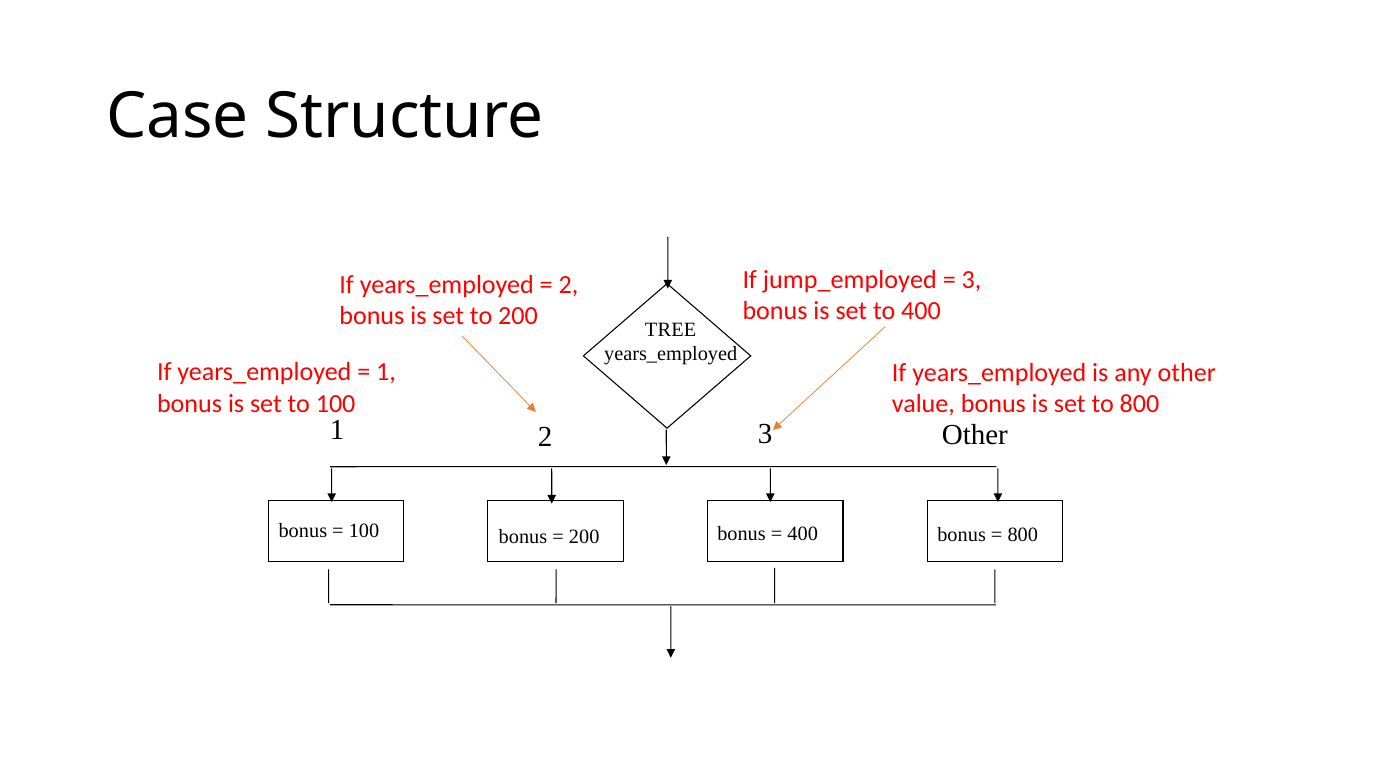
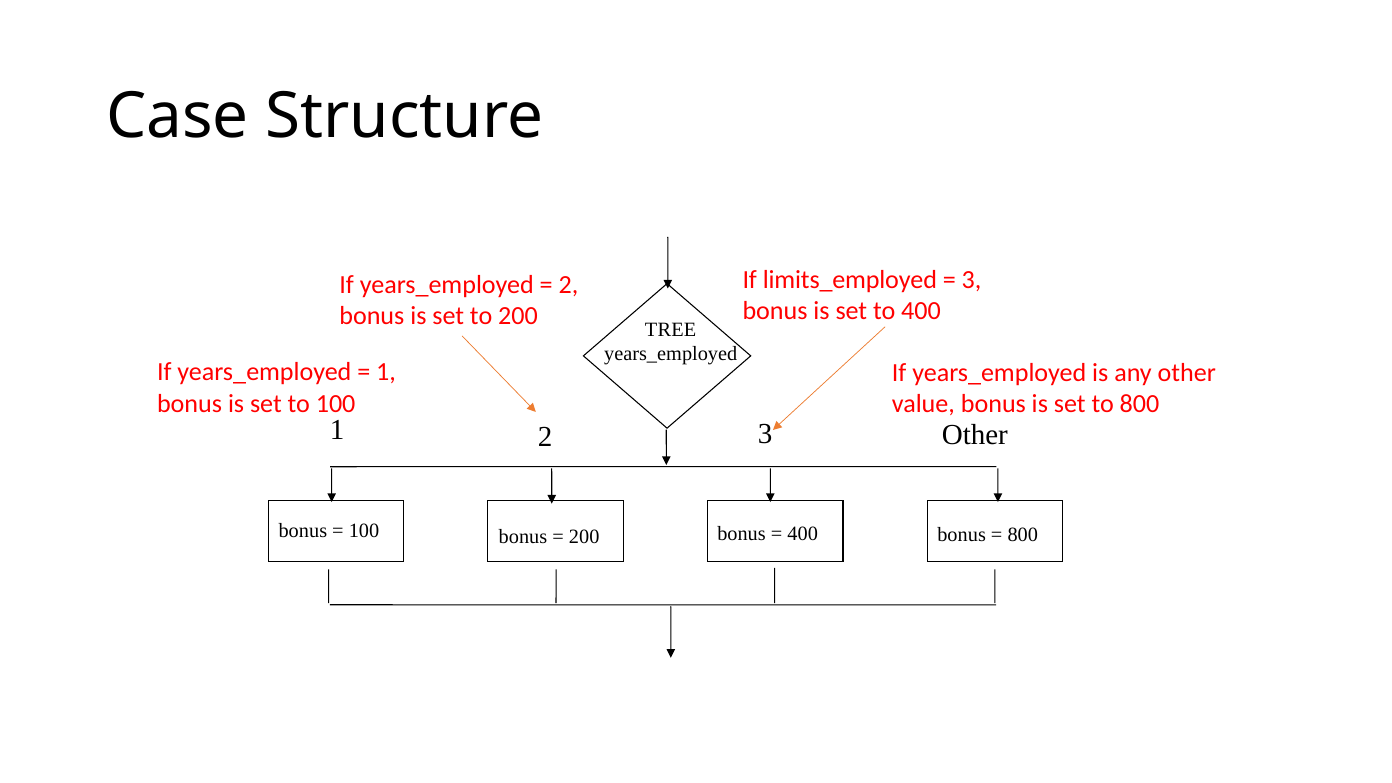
jump_employed: jump_employed -> limits_employed
